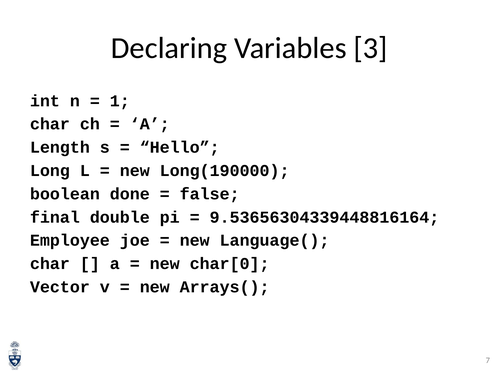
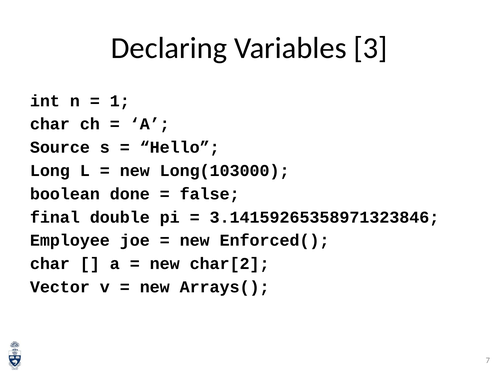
Length: Length -> Source
Long(190000: Long(190000 -> Long(103000
9.53656304339448816164: 9.53656304339448816164 -> 3.14159265358971323846
Language(: Language( -> Enforced(
char[0: char[0 -> char[2
